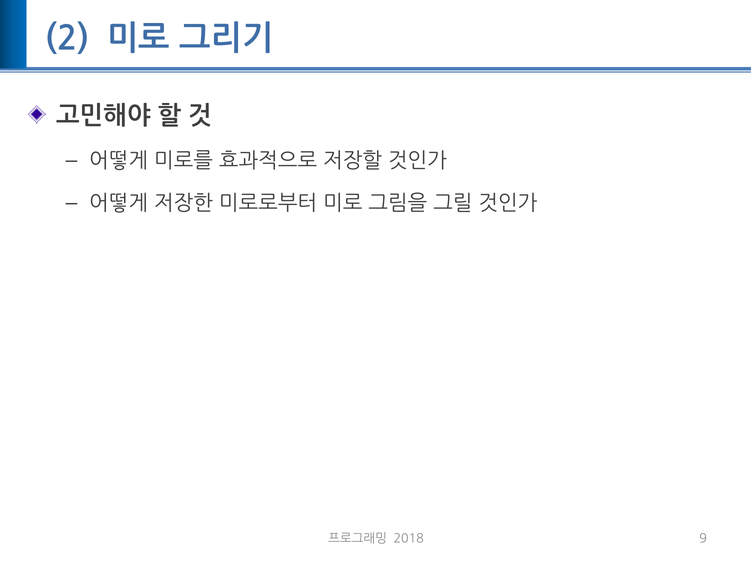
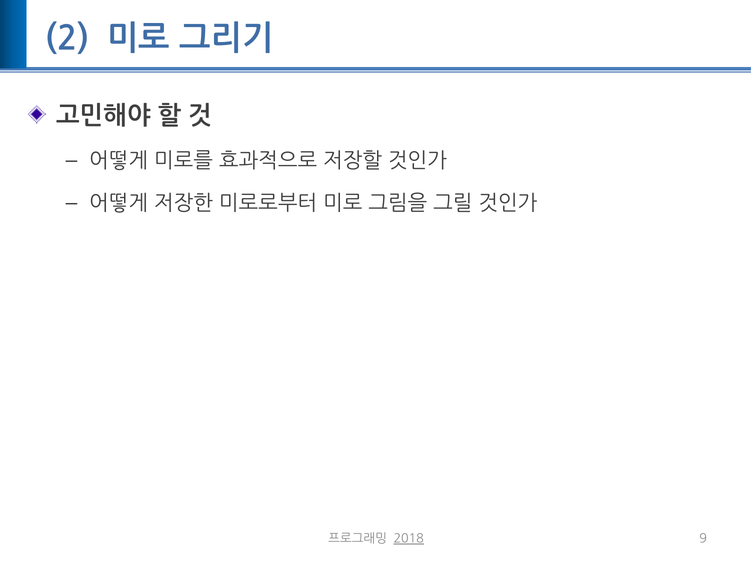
2018 underline: none -> present
